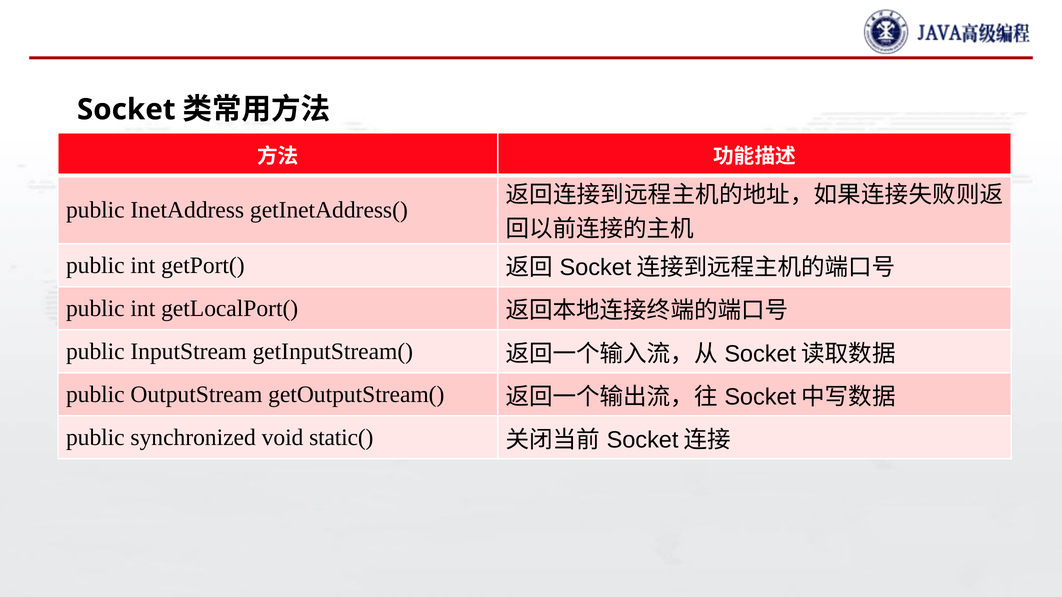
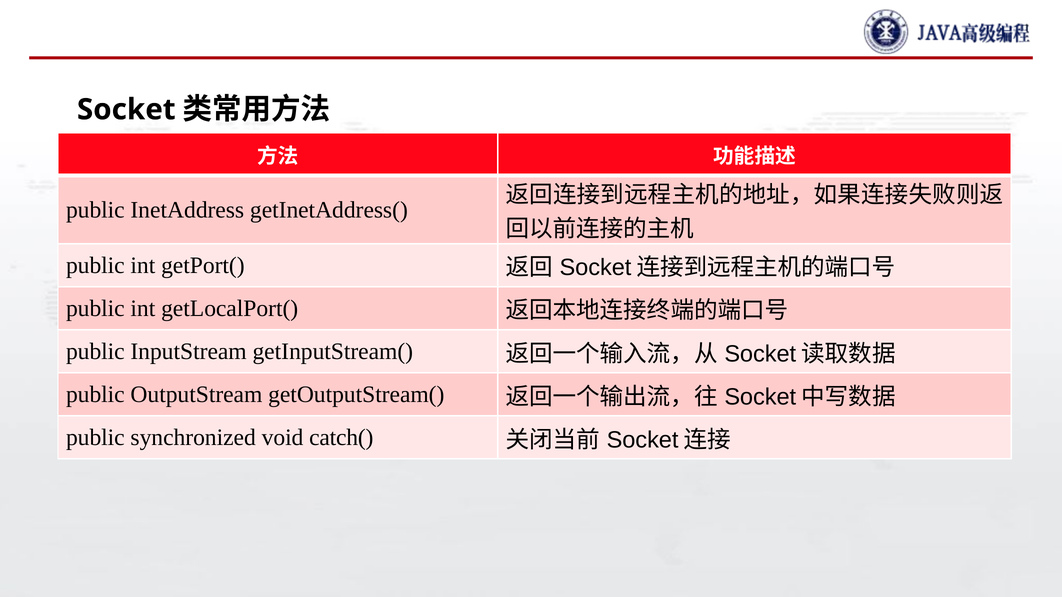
static(: static( -> catch(
